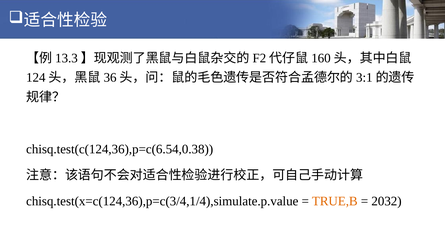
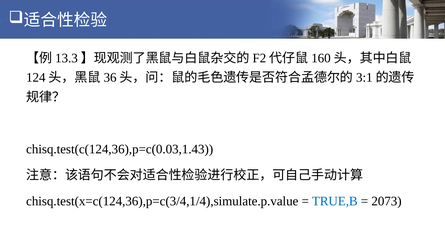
chisq.test(c(124,36),p=c(6.54,0.38: chisq.test(c(124,36),p=c(6.54,0.38 -> chisq.test(c(124,36),p=c(0.03,1.43
TRUE,B colour: orange -> blue
2032: 2032 -> 2073
